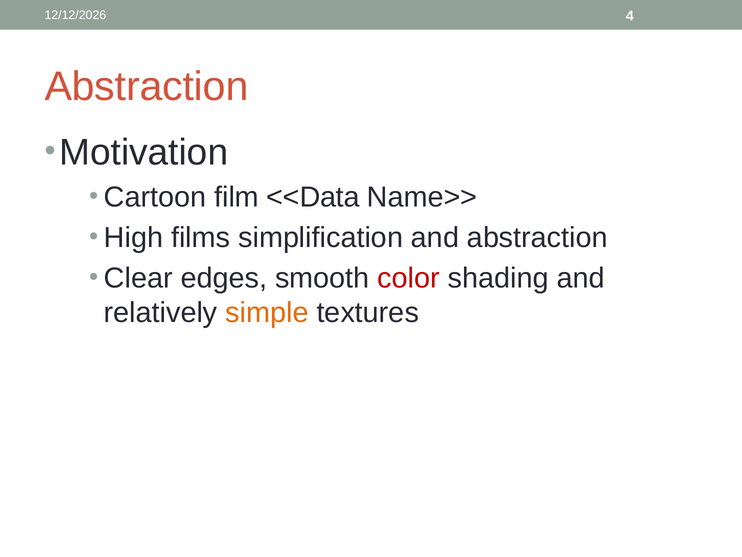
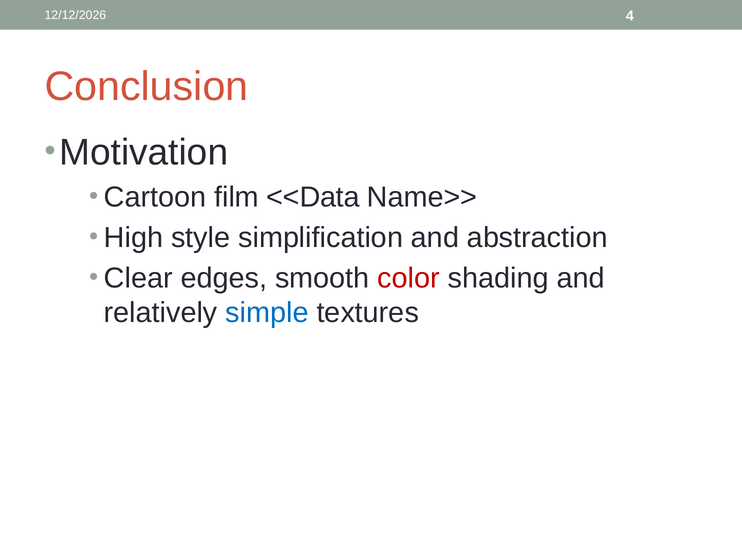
Abstraction at (147, 86): Abstraction -> Conclusion
films: films -> style
simple colour: orange -> blue
